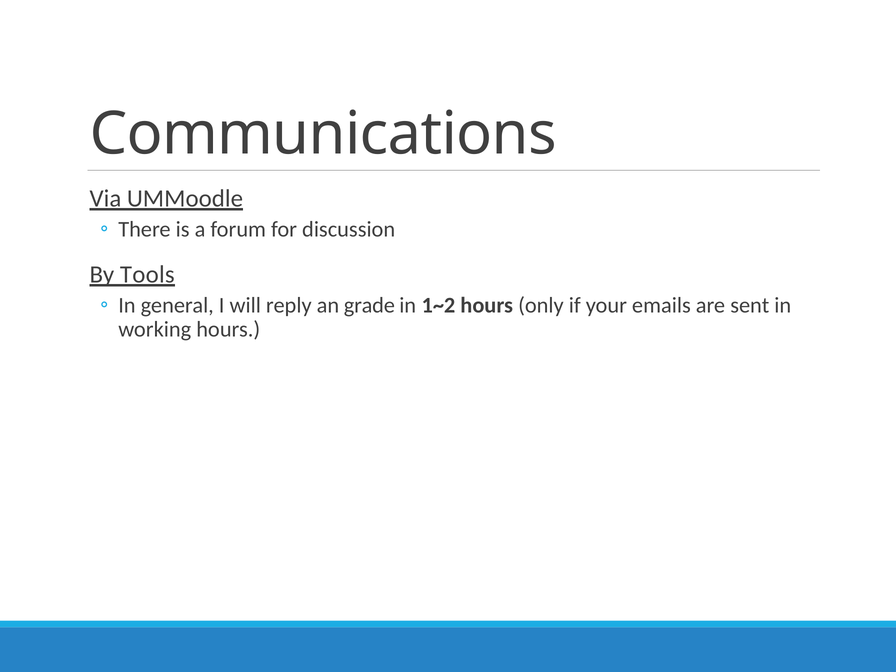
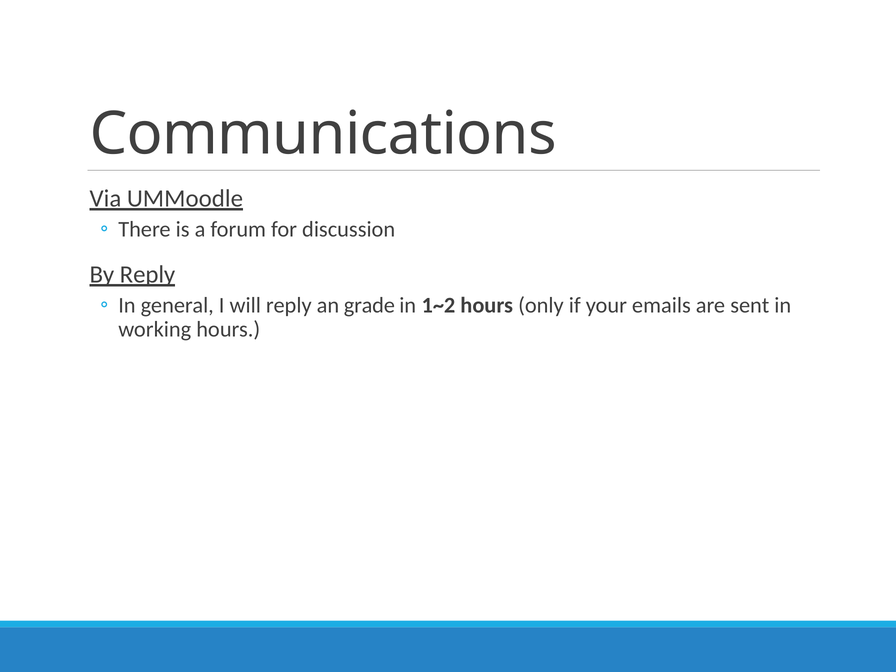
By Tools: Tools -> Reply
